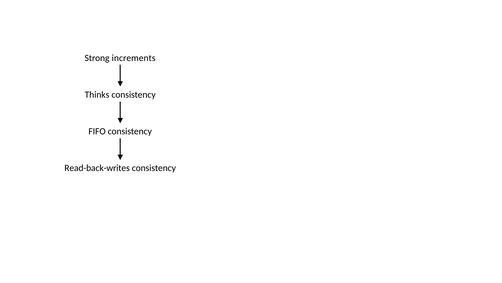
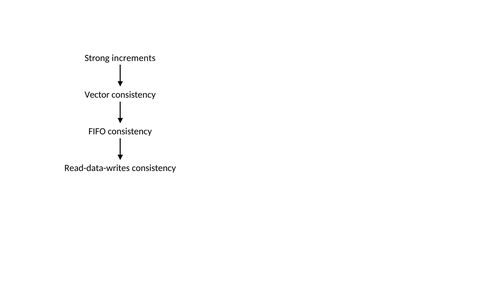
Thinks: Thinks -> Vector
Read-back-writes: Read-back-writes -> Read-data-writes
